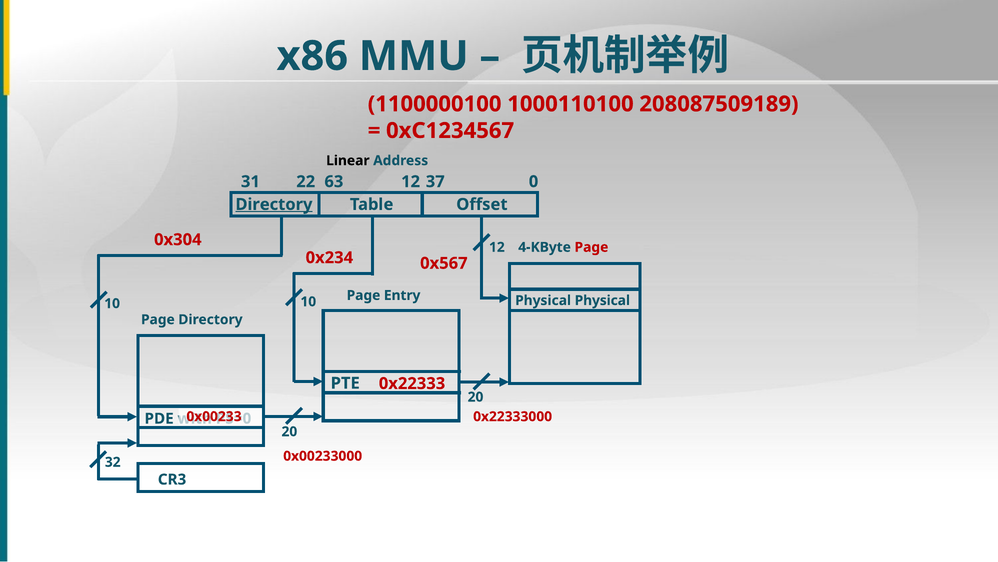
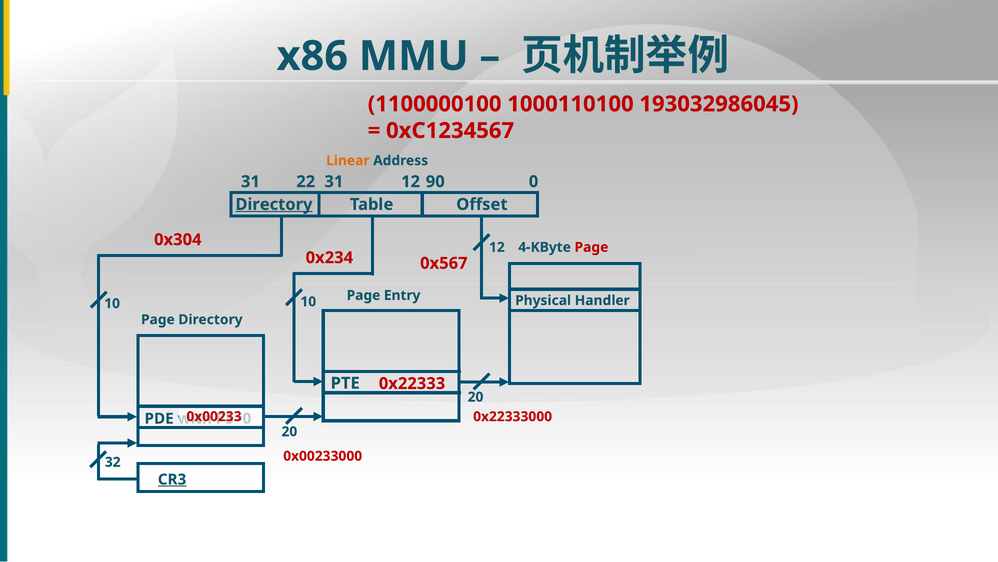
208087509189: 208087509189 -> 193032986045
Linear colour: black -> orange
22 63: 63 -> 31
37: 37 -> 90
Physical Physical: Physical -> Handler
CR3 underline: none -> present
